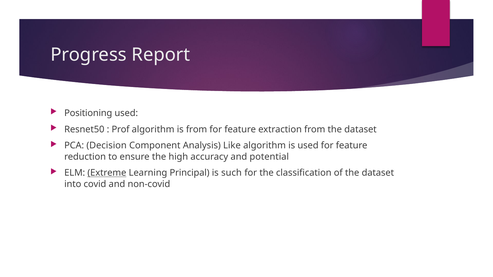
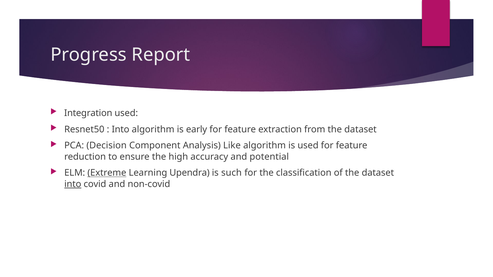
Positioning: Positioning -> Integration
Prof at (121, 130): Prof -> Into
is from: from -> early
Principal: Principal -> Upendra
into at (73, 184) underline: none -> present
